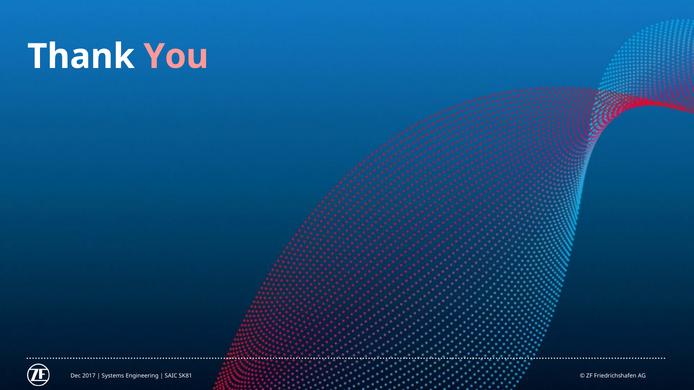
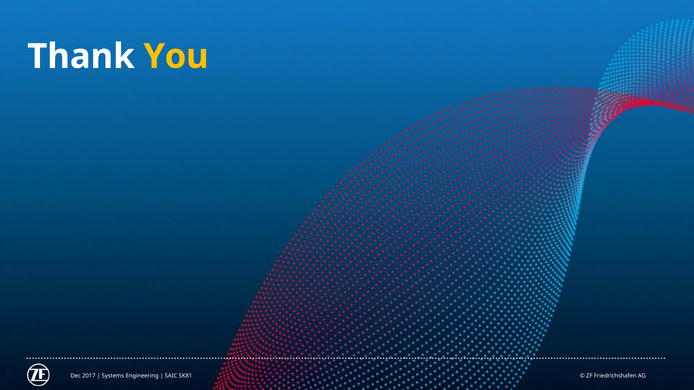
You colour: pink -> yellow
